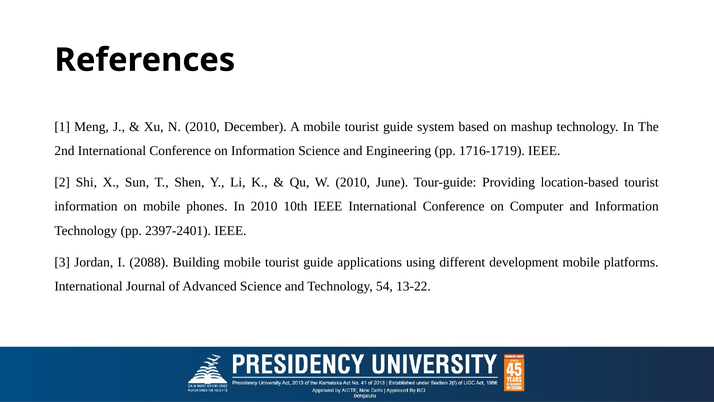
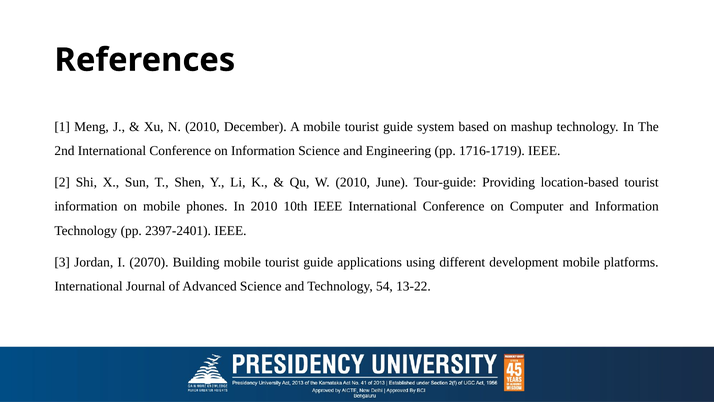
2088: 2088 -> 2070
